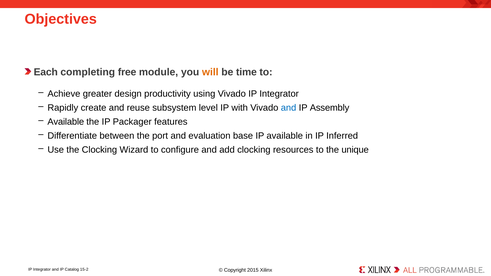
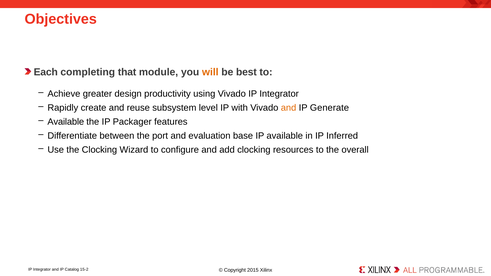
free: free -> that
time: time -> best
and at (289, 108) colour: blue -> orange
Assembly: Assembly -> Generate
unique: unique -> overall
